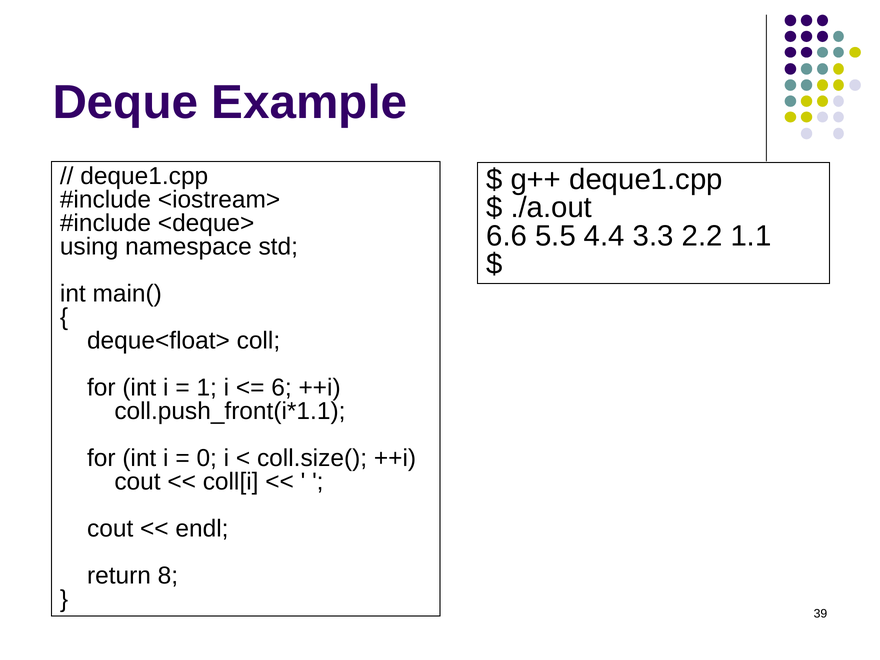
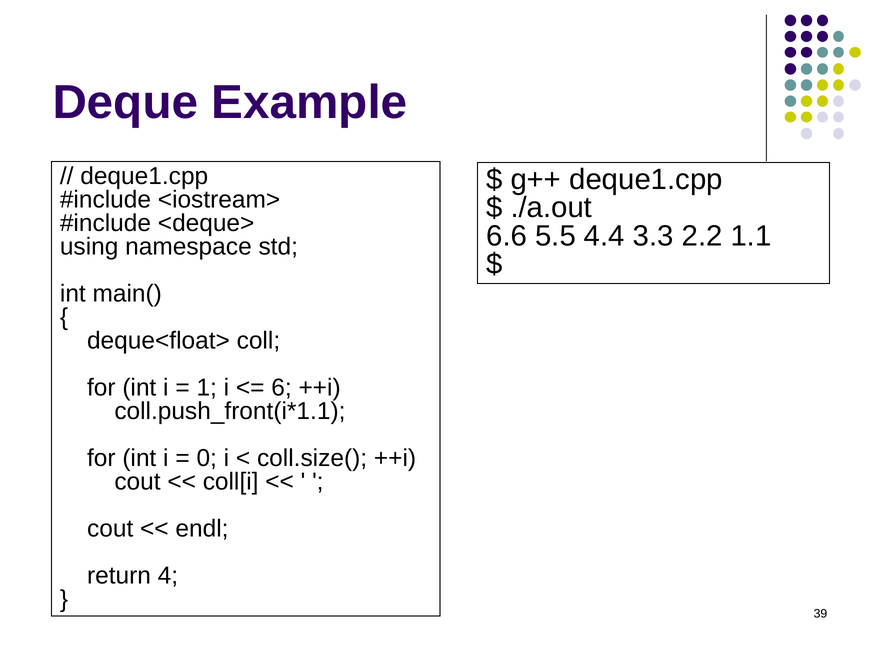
8: 8 -> 4
